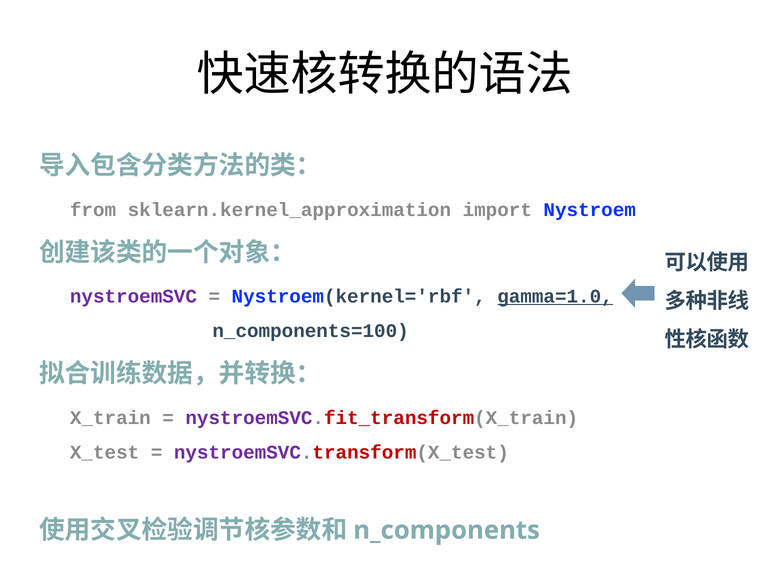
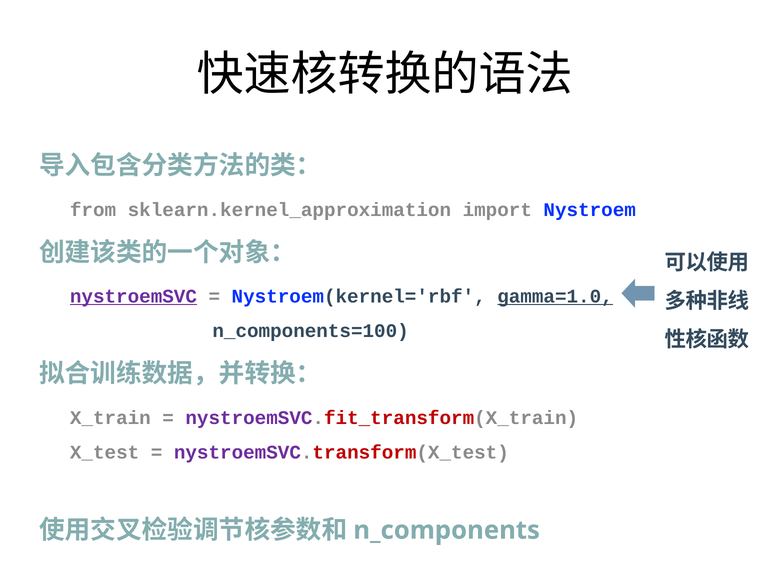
nystroemSVC underline: none -> present
